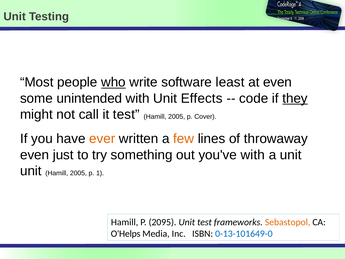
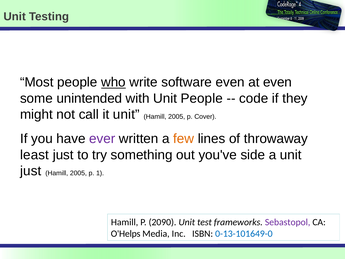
software least: least -> even
Unit Effects: Effects -> People
they underline: present -> none
it test: test -> unit
ever colour: orange -> purple
even at (35, 155): even -> least
you've with: with -> side
unit at (31, 171): unit -> just
2095: 2095 -> 2090
Sebastopol colour: orange -> purple
